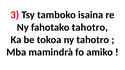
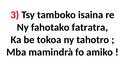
fahotako tahotro: tahotro -> fatratra
